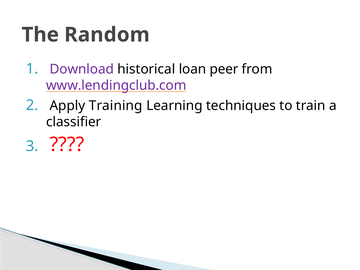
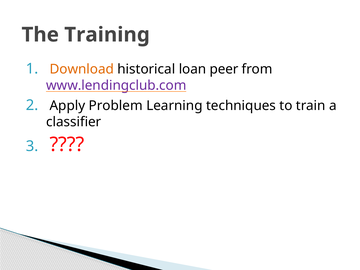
Random: Random -> Training
Download colour: purple -> orange
Training: Training -> Problem
